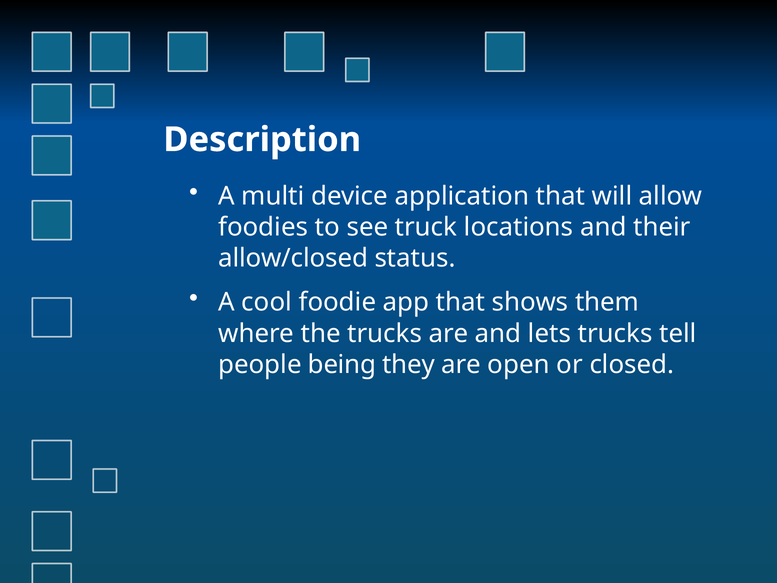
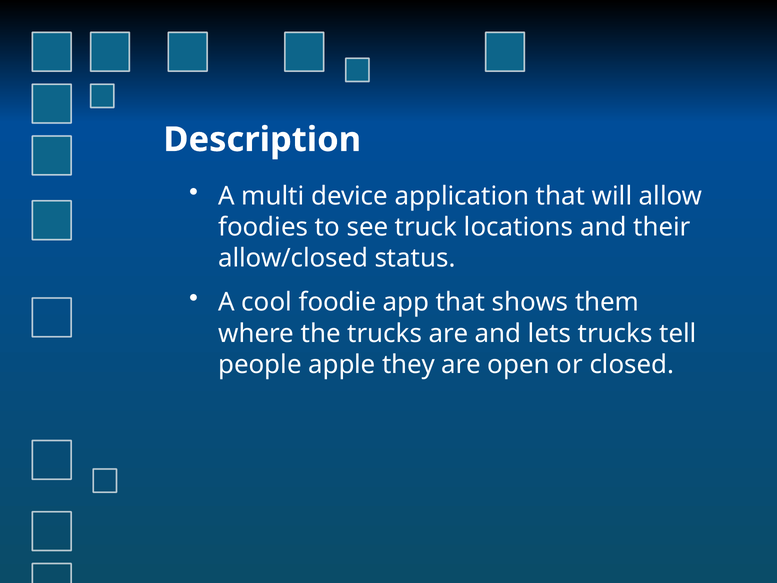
being: being -> apple
